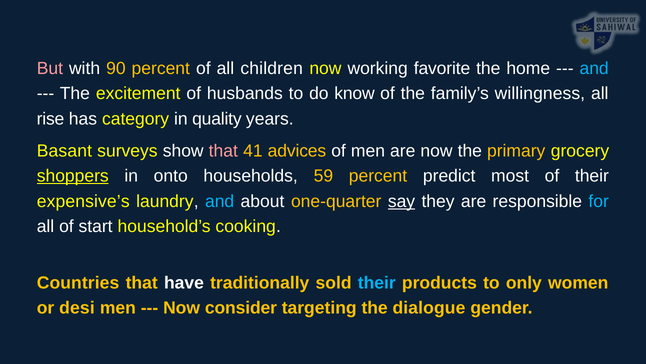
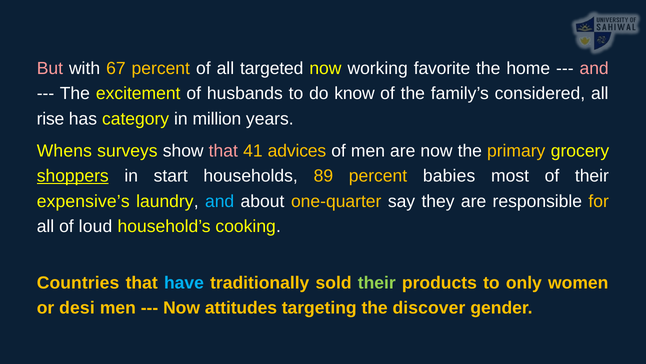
90: 90 -> 67
children: children -> targeted
and at (594, 68) colour: light blue -> pink
willingness: willingness -> considered
quality: quality -> million
Basant: Basant -> Whens
onto: onto -> start
59: 59 -> 89
predict: predict -> babies
say underline: present -> none
for colour: light blue -> yellow
start: start -> loud
have colour: white -> light blue
their at (377, 282) colour: light blue -> light green
consider: consider -> attitudes
dialogue: dialogue -> discover
